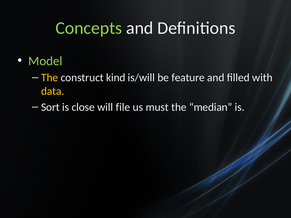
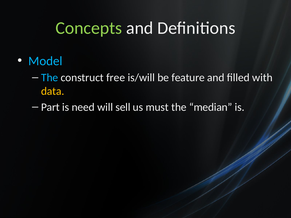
Model colour: light green -> light blue
The at (50, 78) colour: yellow -> light blue
kind: kind -> free
Sort: Sort -> Part
close: close -> need
file: file -> sell
